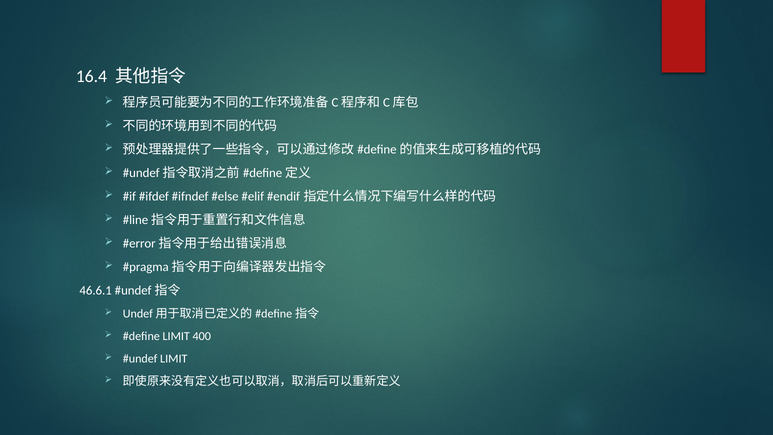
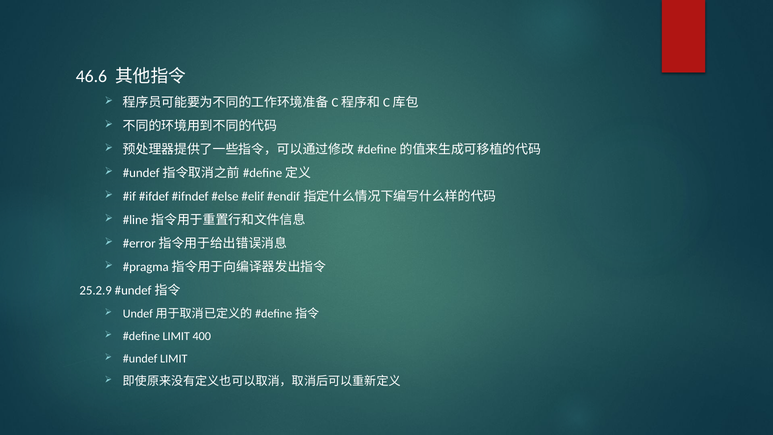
16.4: 16.4 -> 46.6
46.6.1: 46.6.1 -> 25.2.9
